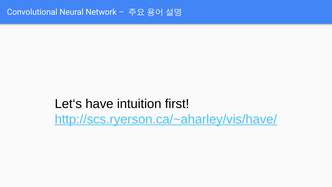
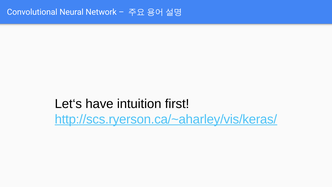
http://scs.ryerson.ca/~aharley/vis/have/: http://scs.ryerson.ca/~aharley/vis/have/ -> http://scs.ryerson.ca/~aharley/vis/keras/
